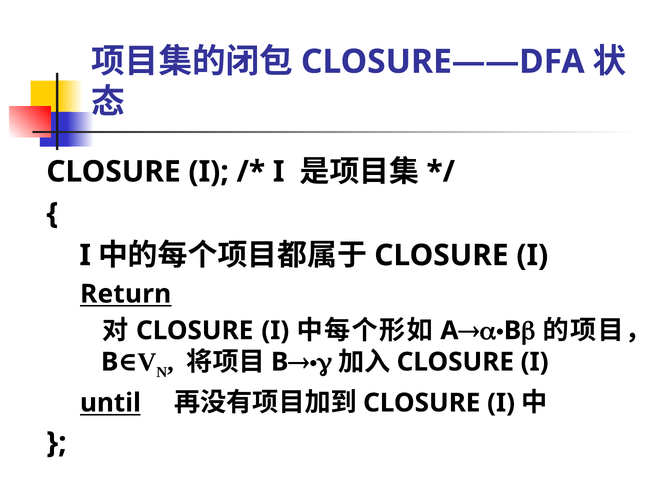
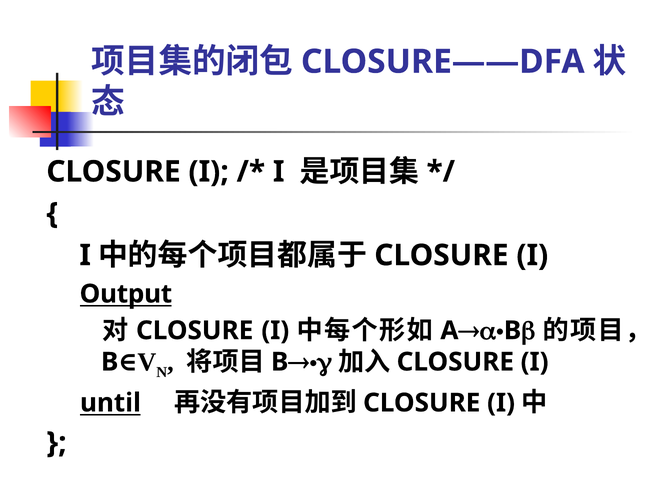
Return: Return -> Output
